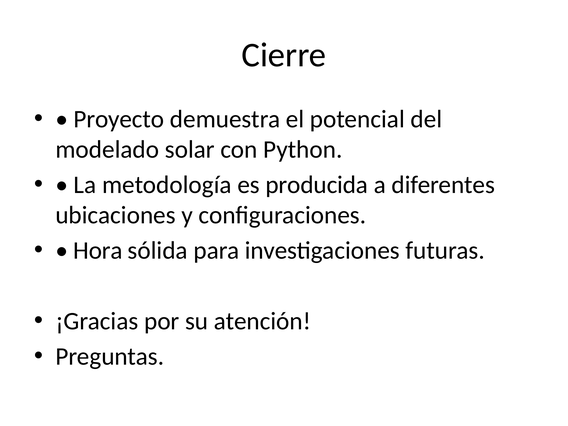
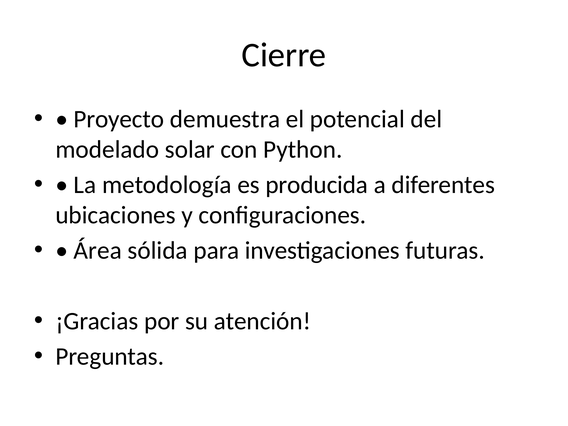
Hora: Hora -> Área
